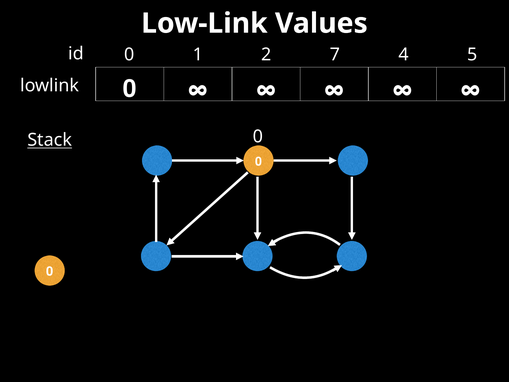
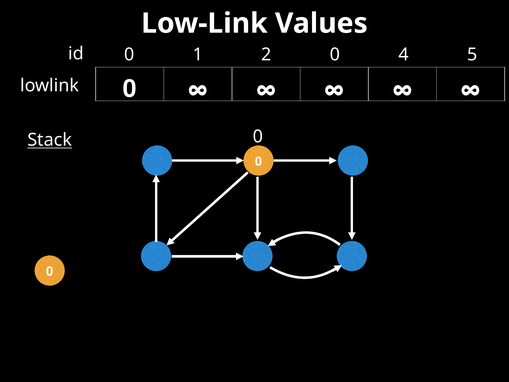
2 7: 7 -> 0
